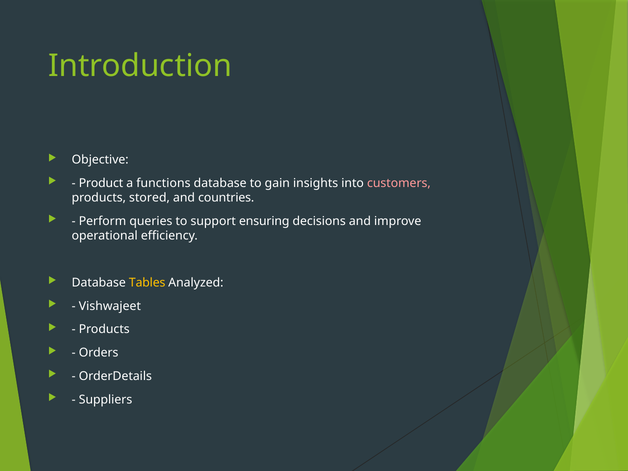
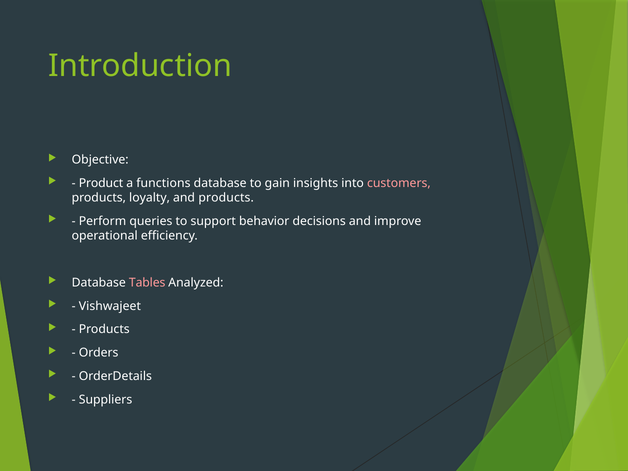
stored: stored -> loyalty
and countries: countries -> products
ensuring: ensuring -> behavior
Tables colour: yellow -> pink
